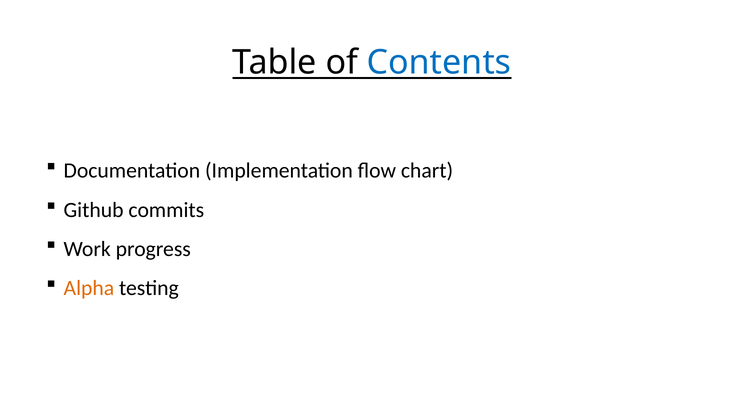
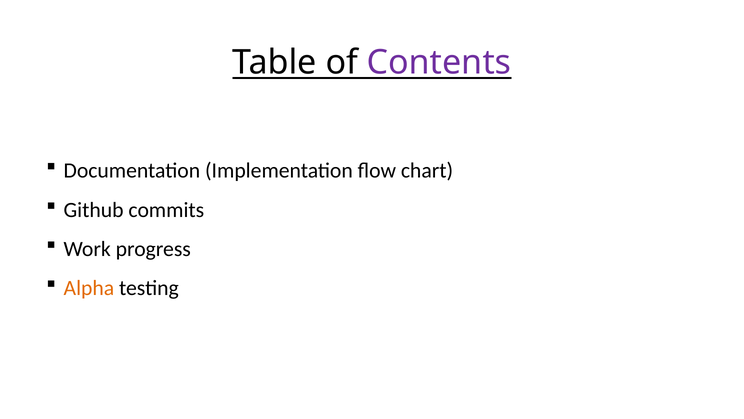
Contents colour: blue -> purple
